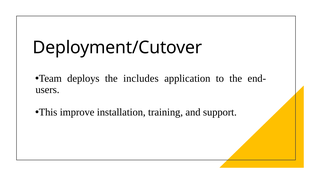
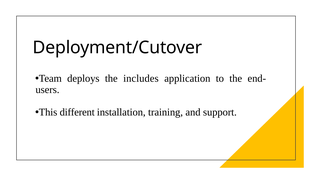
improve: improve -> different
